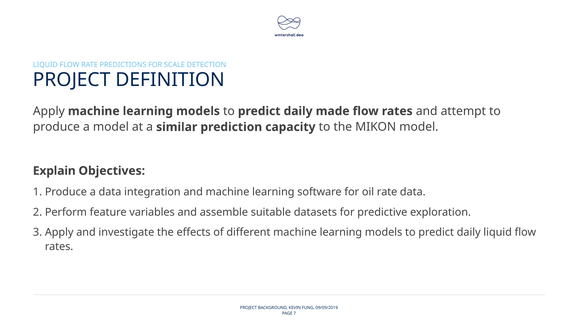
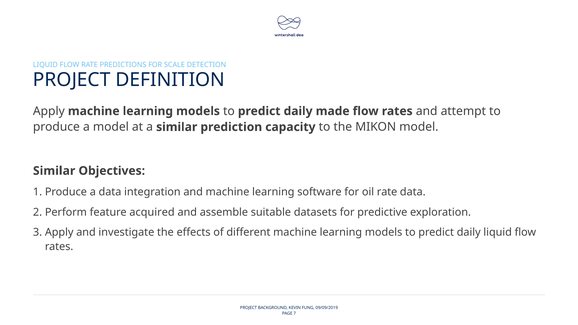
Explain at (54, 171): Explain -> Similar
variables: variables -> acquired
